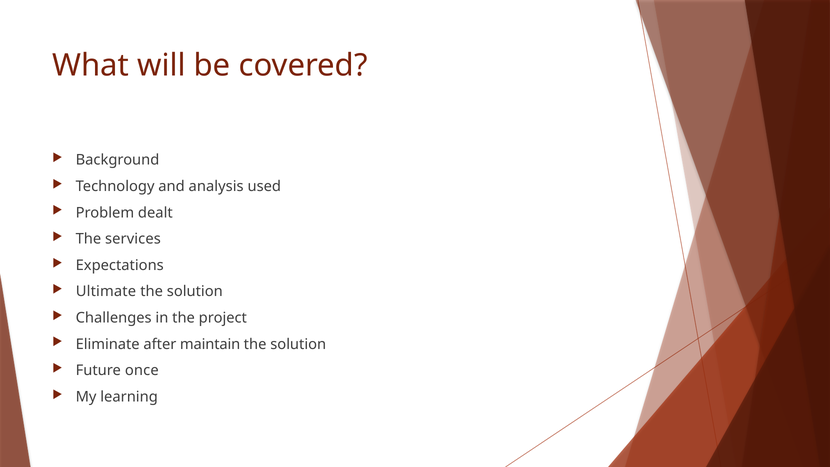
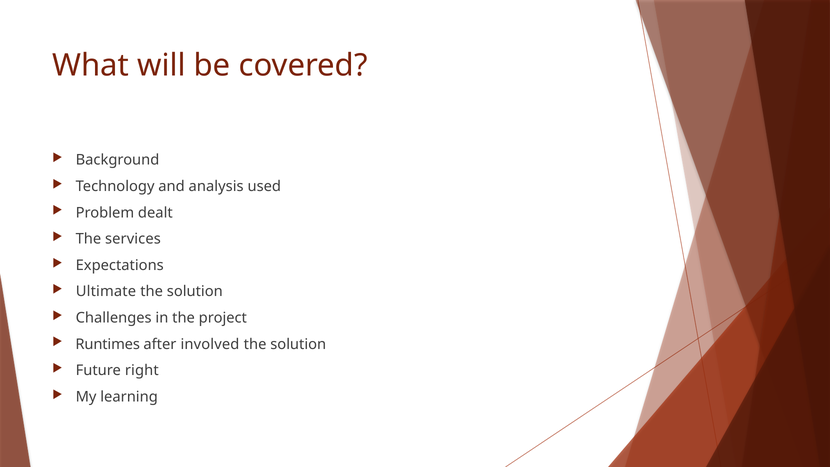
Eliminate: Eliminate -> Runtimes
maintain: maintain -> involved
once: once -> right
